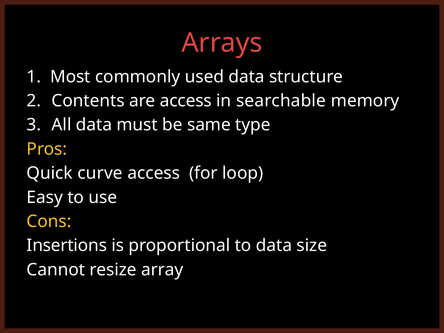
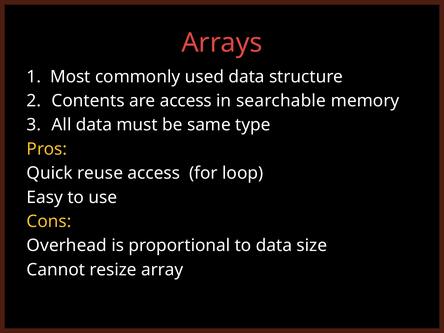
curve: curve -> reuse
Insertions: Insertions -> Overhead
